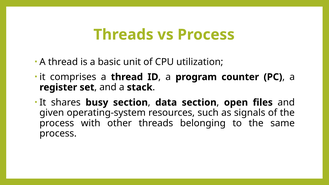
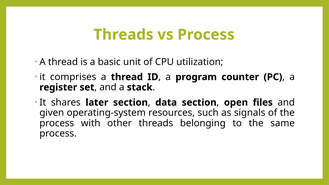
busy: busy -> later
